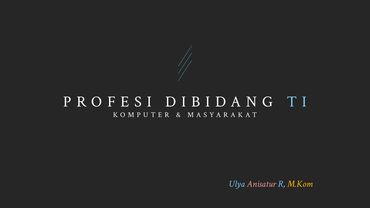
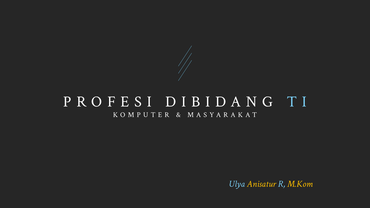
Anisatur colour: pink -> yellow
